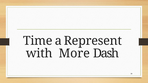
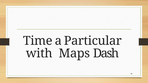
Represent: Represent -> Particular
More: More -> Maps
